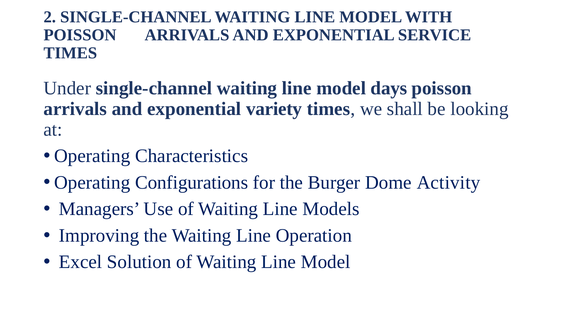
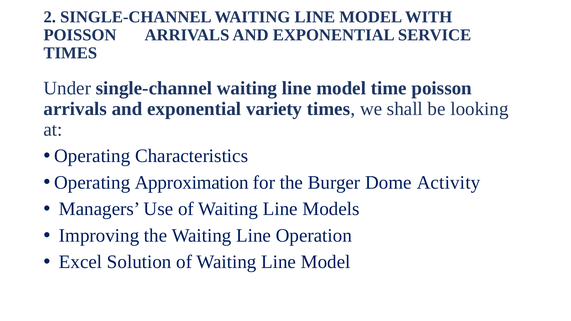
days: days -> time
Configurations: Configurations -> Approximation
